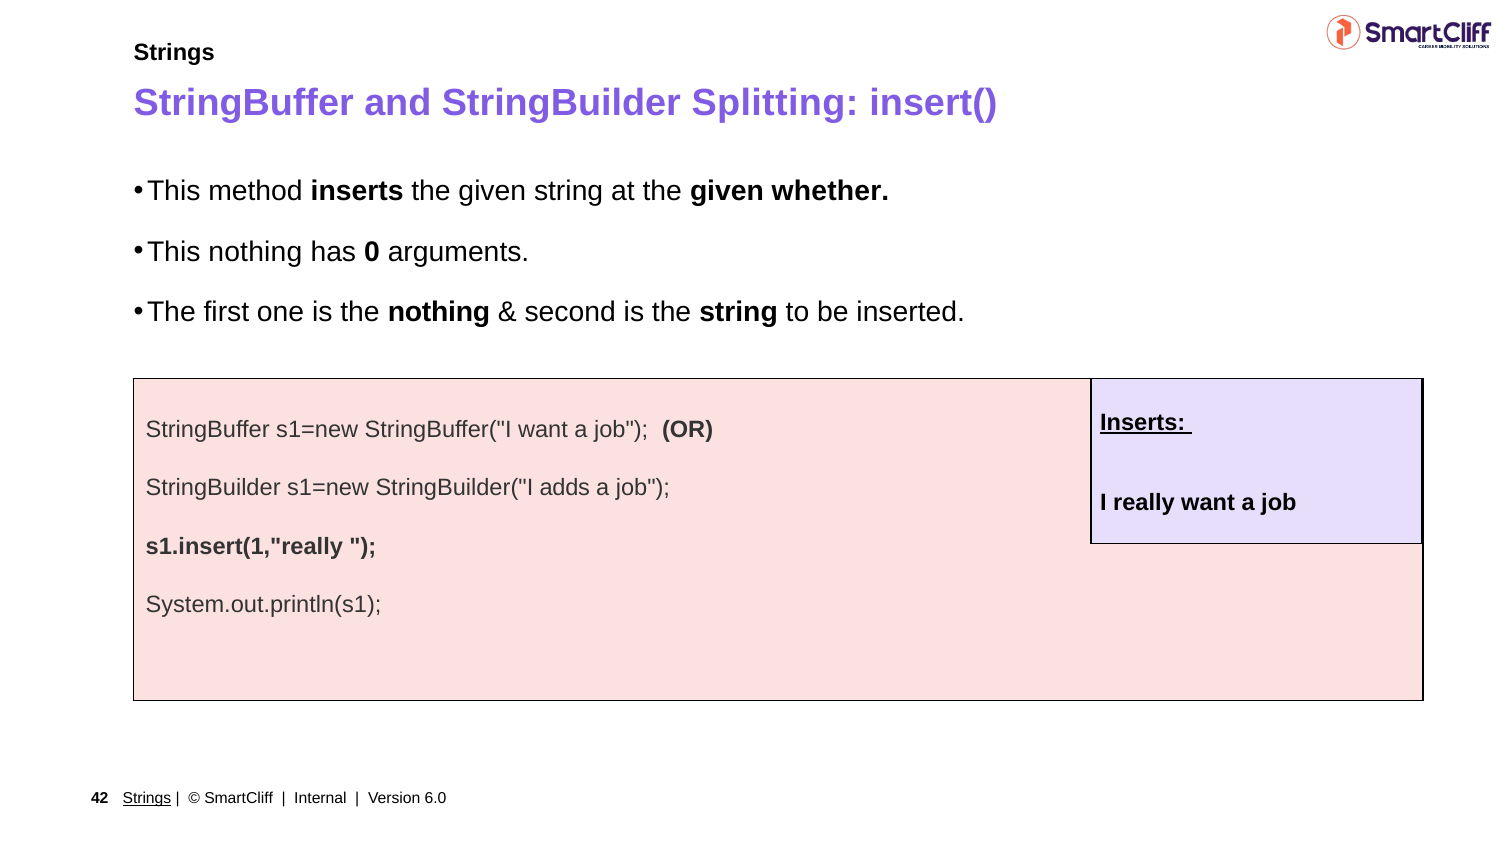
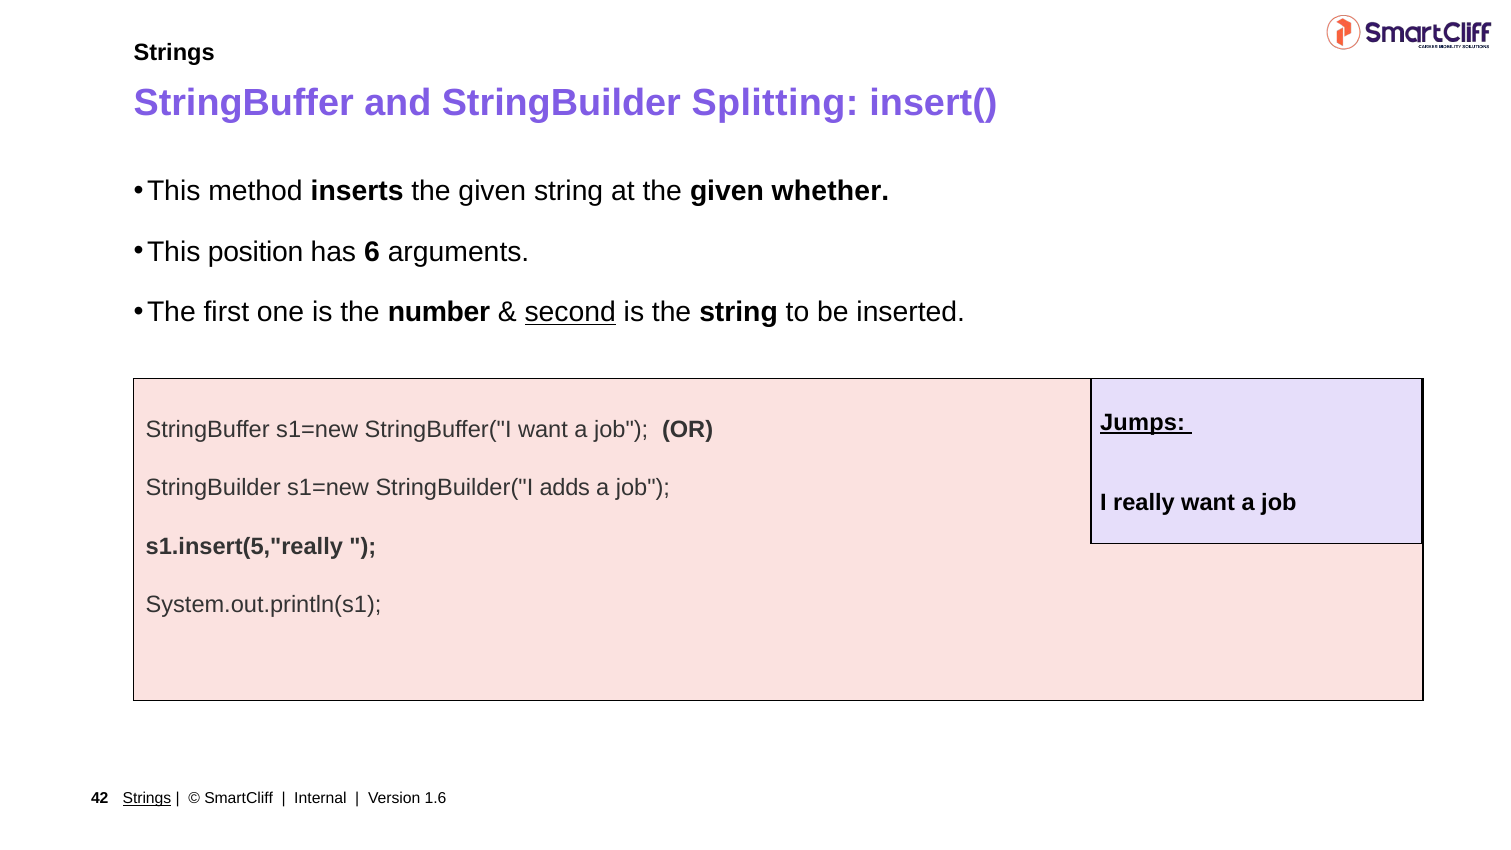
This nothing: nothing -> position
0: 0 -> 6
the nothing: nothing -> number
second underline: none -> present
Inserts at (1143, 422): Inserts -> Jumps
s1.insert(1,"really: s1.insert(1,"really -> s1.insert(5,"really
6.0: 6.0 -> 1.6
